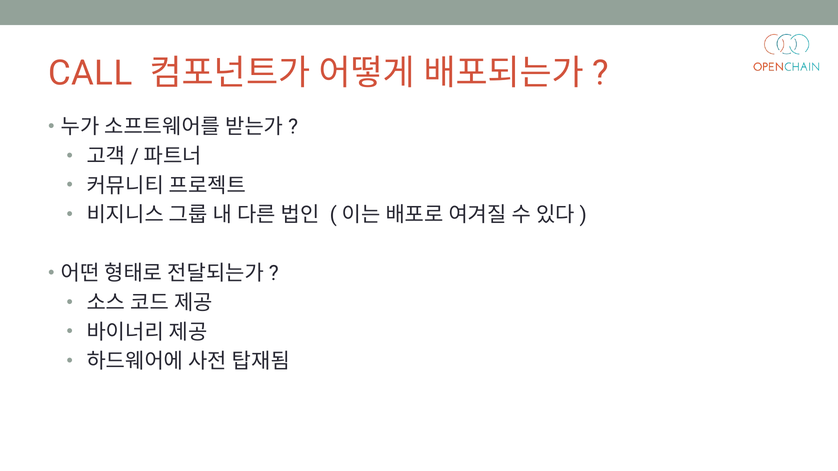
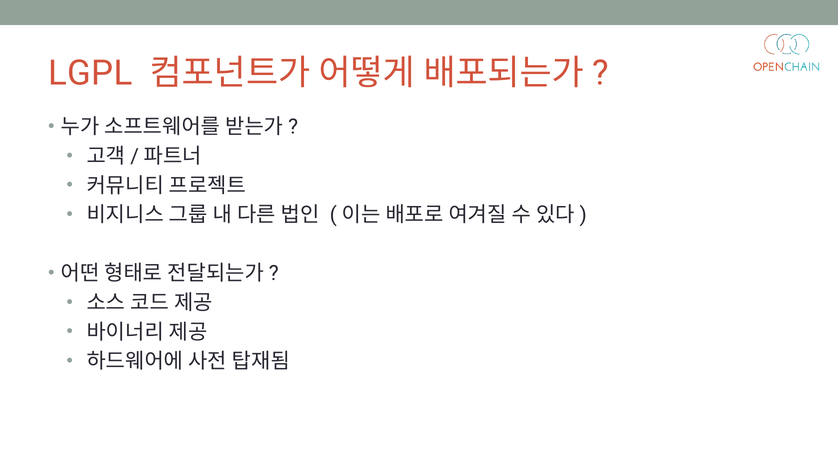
CALL: CALL -> LGPL
